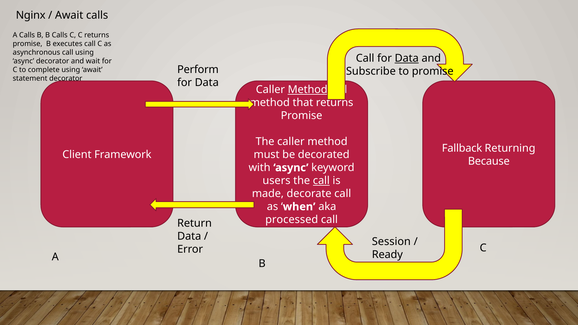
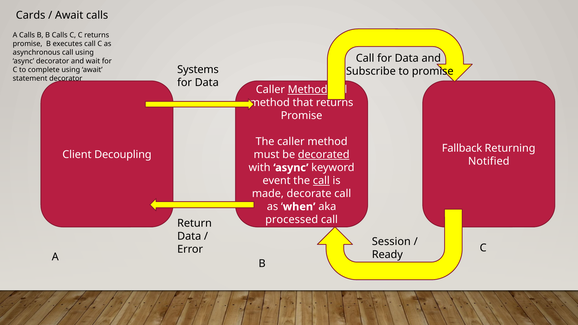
Nginx: Nginx -> Cards
Data at (407, 58) underline: present -> none
Perform: Perform -> Systems
Framework: Framework -> Decoupling
decorated underline: none -> present
Because: Because -> Notified
users: users -> event
